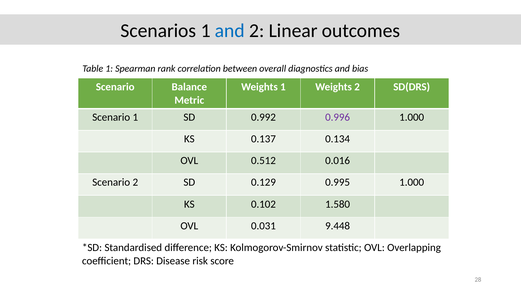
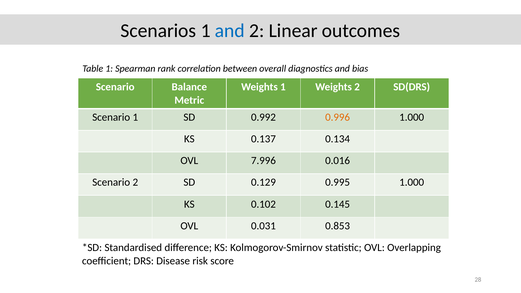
0.996 colour: purple -> orange
0.512: 0.512 -> 7.996
1.580: 1.580 -> 0.145
9.448: 9.448 -> 0.853
